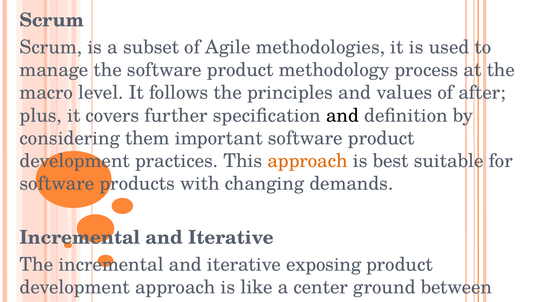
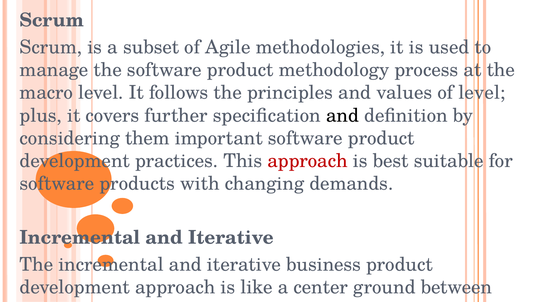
of after: after -> level
approach at (308, 161) colour: orange -> red
iterative exposing: exposing -> business
